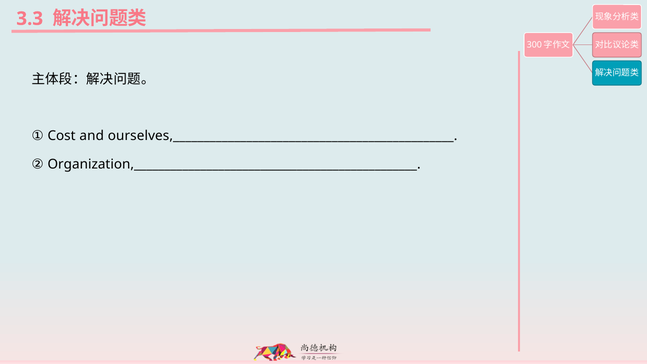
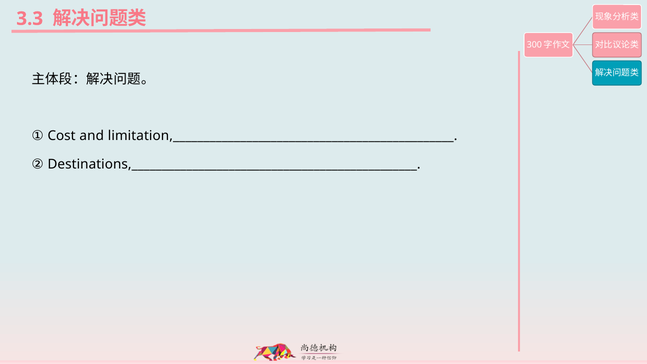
ourselves,______________________________________________: ourselves,______________________________________________ -> limitation,______________________________________________
Organization,_______________________________________________: Organization,_______________________________________________ -> Destinations,_______________________________________________
